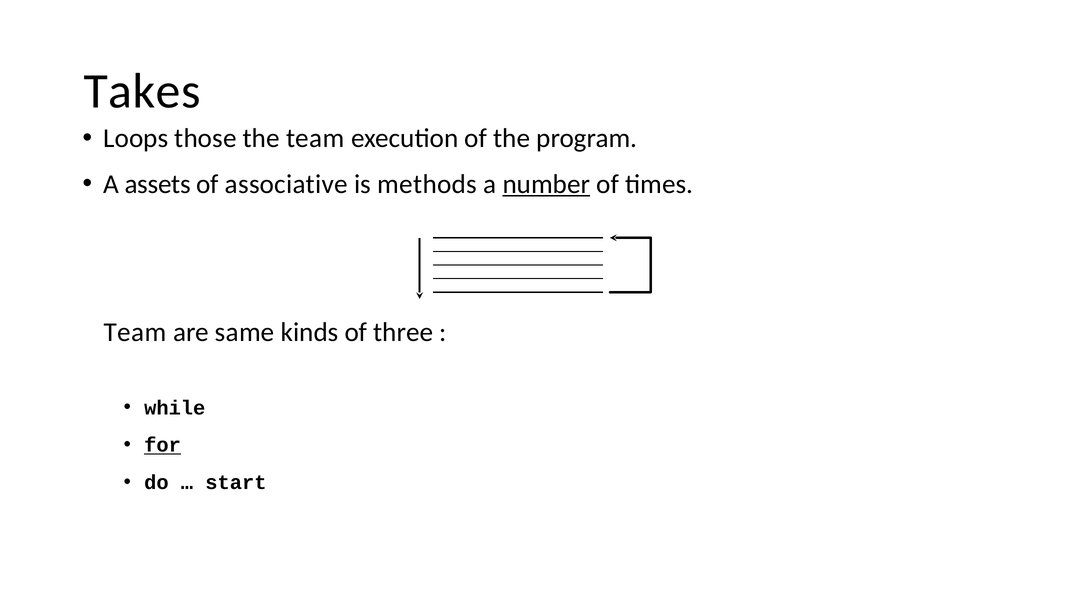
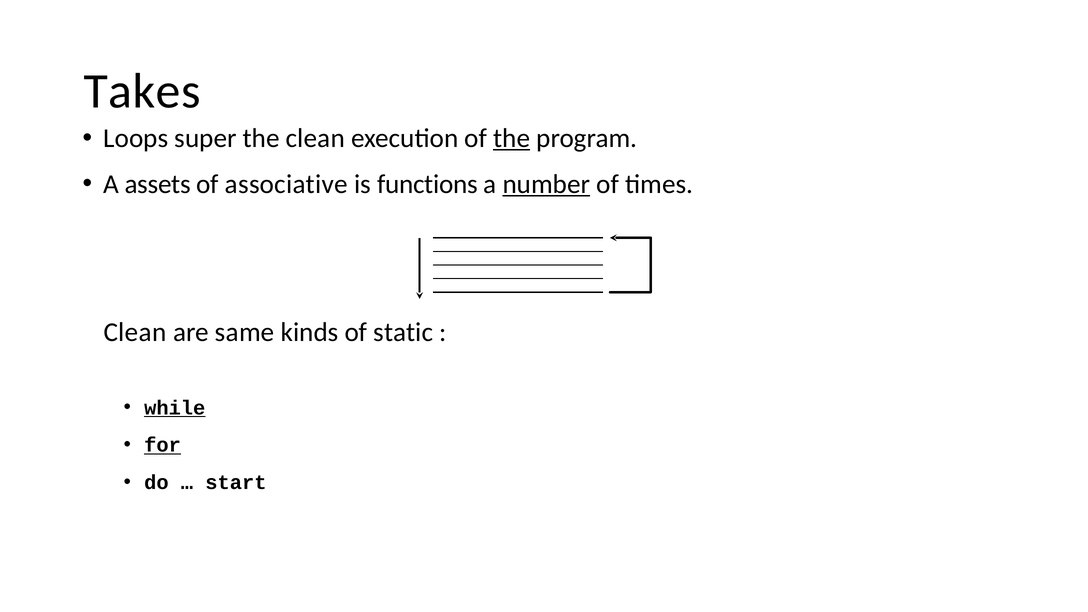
those: those -> super
the team: team -> clean
the at (512, 138) underline: none -> present
methods: methods -> functions
Team at (135, 332): Team -> Clean
three: three -> static
while underline: none -> present
